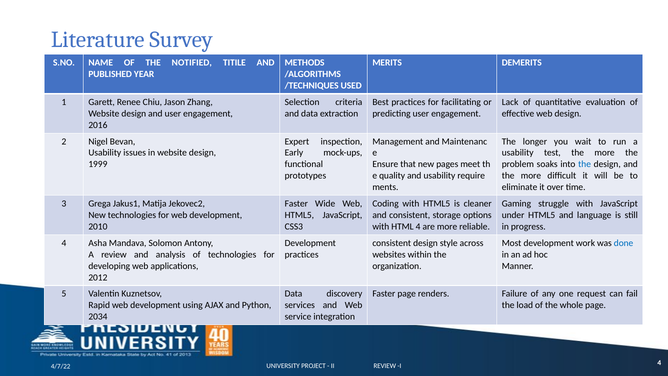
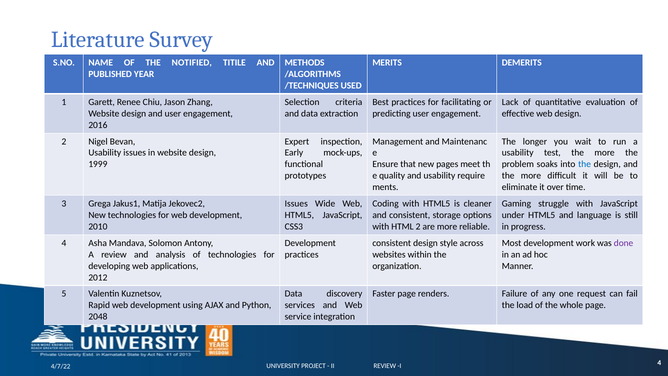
Faster at (296, 204): Faster -> Issues
HTML 4: 4 -> 2
done colour: blue -> purple
2034: 2034 -> 2048
